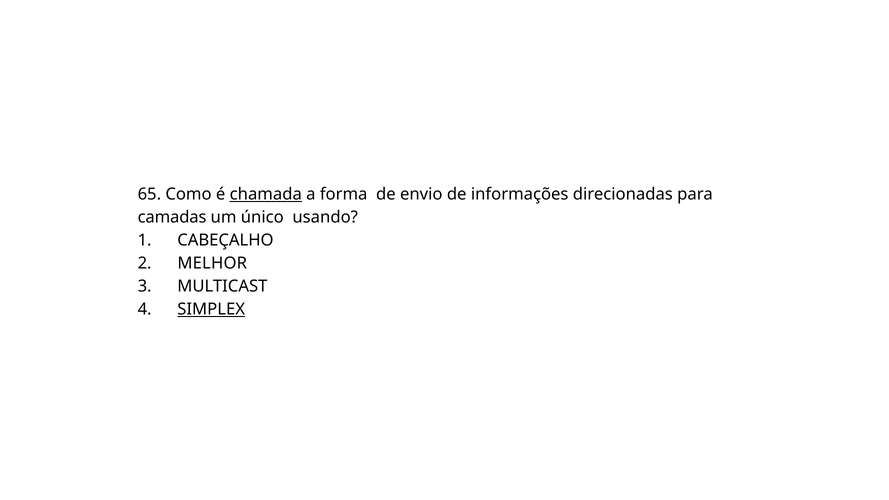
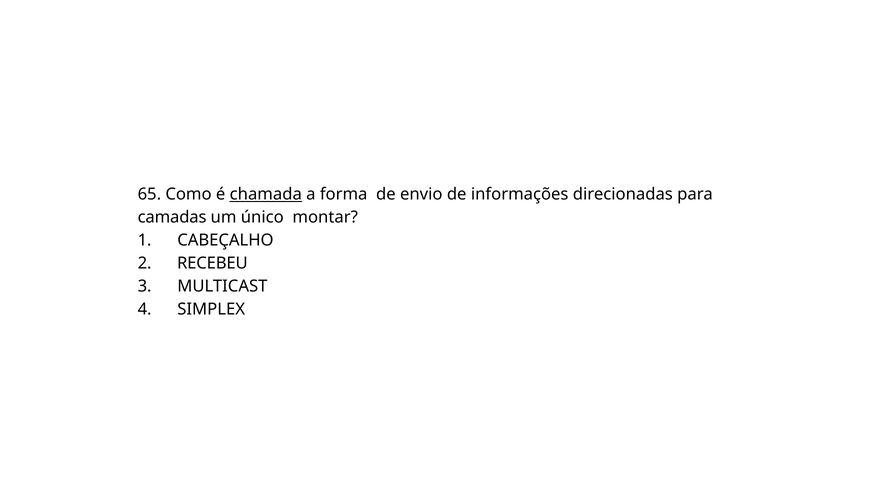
usando: usando -> montar
MELHOR: MELHOR -> RECEBEU
SIMPLEX underline: present -> none
